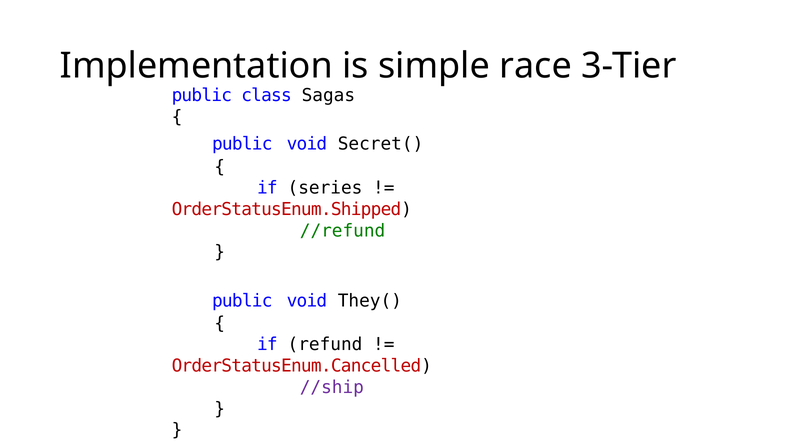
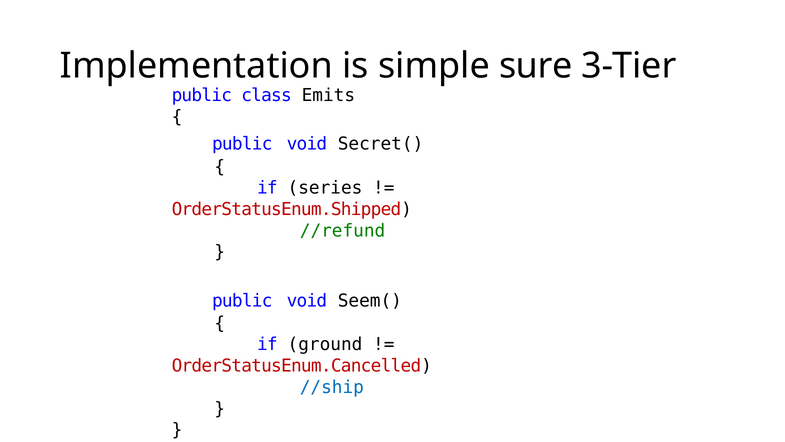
race: race -> sure
Sagas: Sagas -> Emits
They(: They( -> Seem(
refund: refund -> ground
//ship colour: purple -> blue
